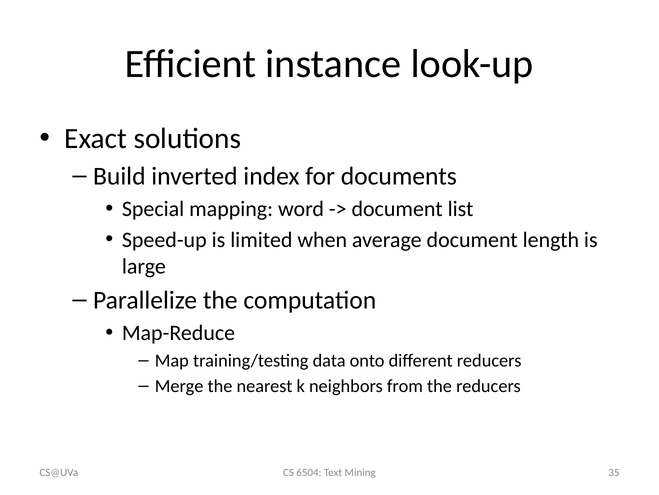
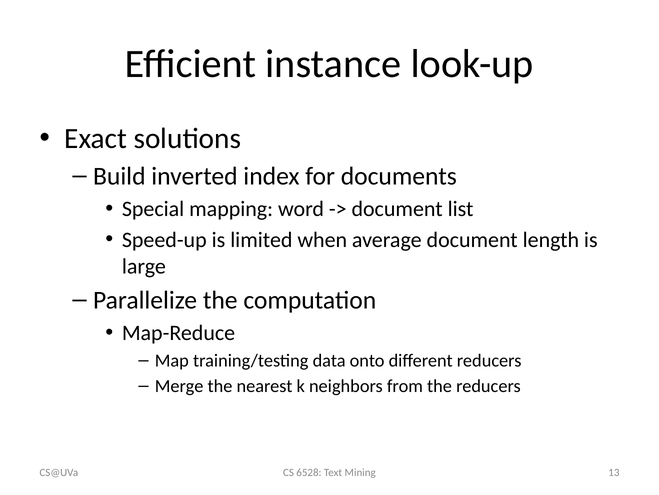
6504: 6504 -> 6528
35: 35 -> 13
